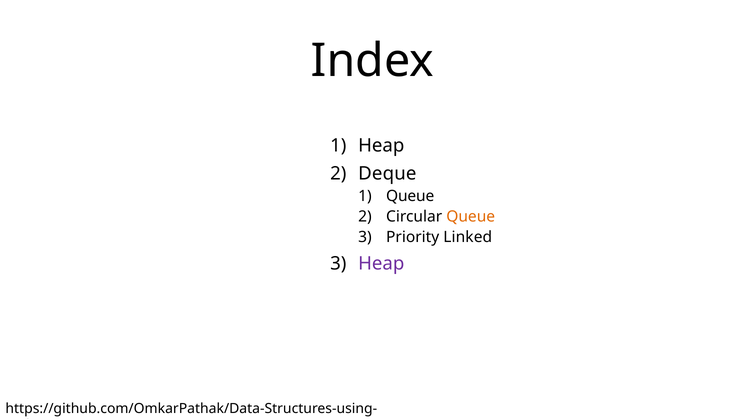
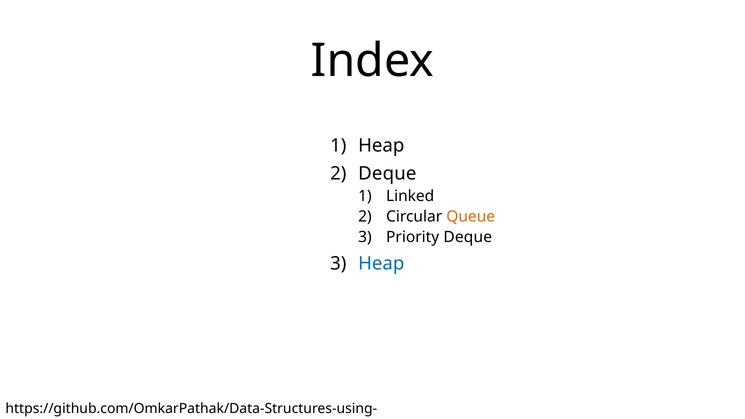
Queue at (410, 196): Queue -> Linked
Priority Linked: Linked -> Deque
Heap at (381, 264) colour: purple -> blue
